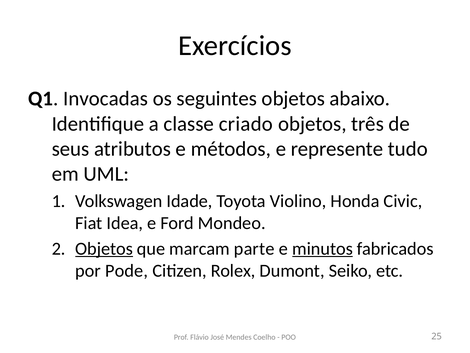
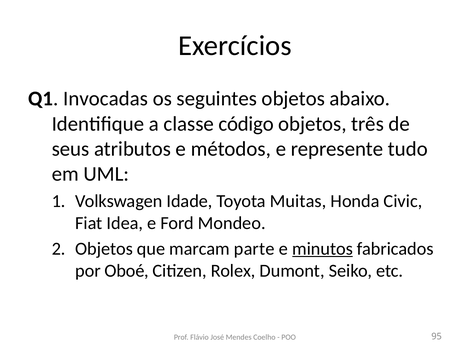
criado: criado -> código
Violino: Violino -> Muitas
Objetos at (104, 248) underline: present -> none
Pode: Pode -> Oboé
25: 25 -> 95
